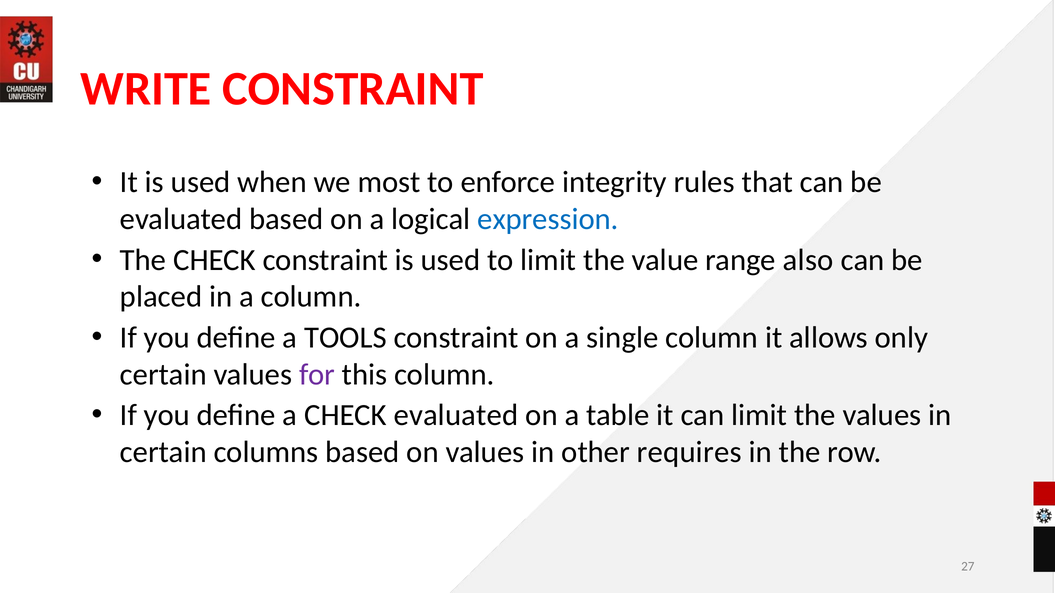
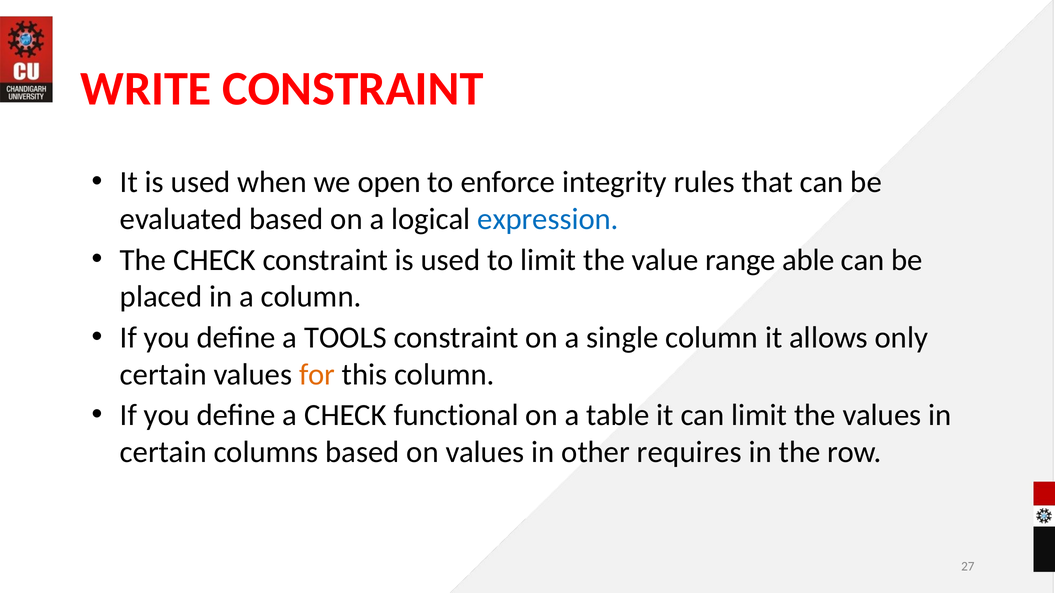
most: most -> open
also: also -> able
for colour: purple -> orange
CHECK evaluated: evaluated -> functional
